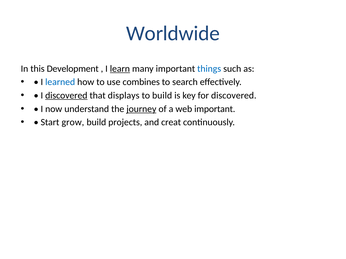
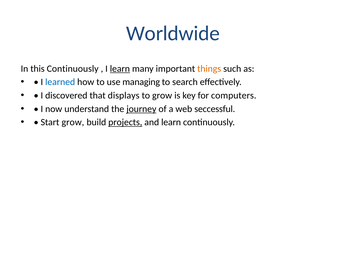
this Development: Development -> Continuously
things colour: blue -> orange
combines: combines -> managing
discovered at (66, 96) underline: present -> none
to build: build -> grow
for discovered: discovered -> computers
web important: important -> seccessful
projects underline: none -> present
and creat: creat -> learn
